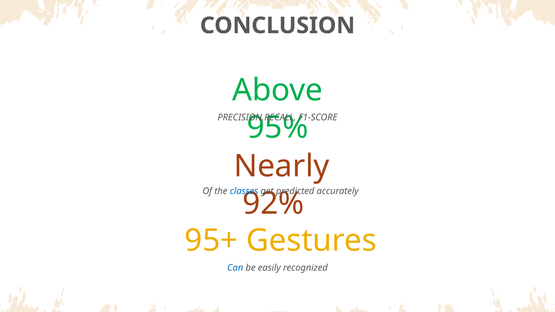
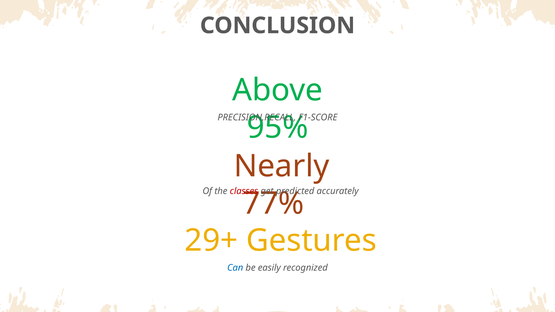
classes colour: blue -> red
92%: 92% -> 77%
95+: 95+ -> 29+
